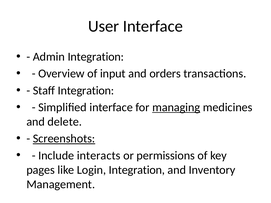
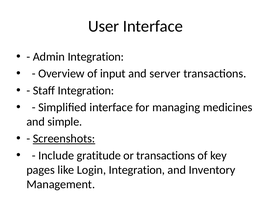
orders: orders -> server
managing underline: present -> none
delete: delete -> simple
interacts: interacts -> gratitude
or permissions: permissions -> transactions
